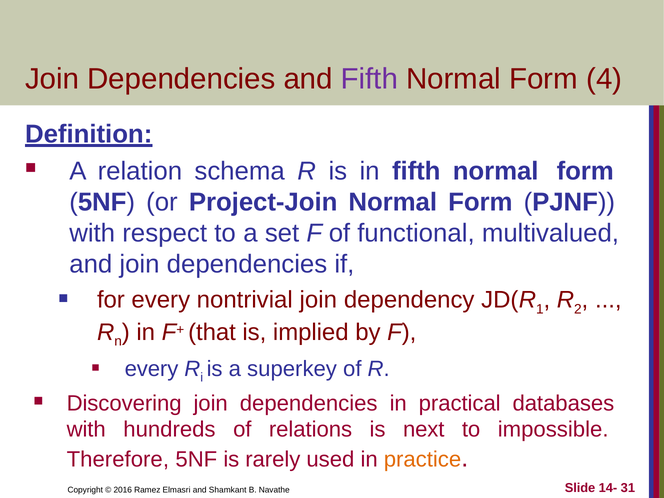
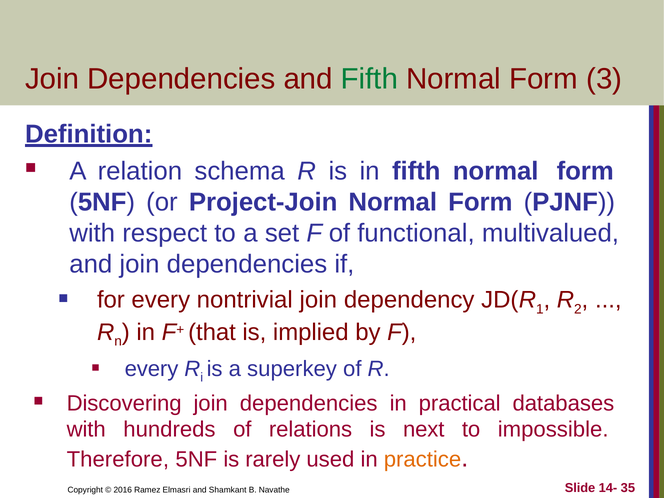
Fifth at (369, 79) colour: purple -> green
4: 4 -> 3
31: 31 -> 35
